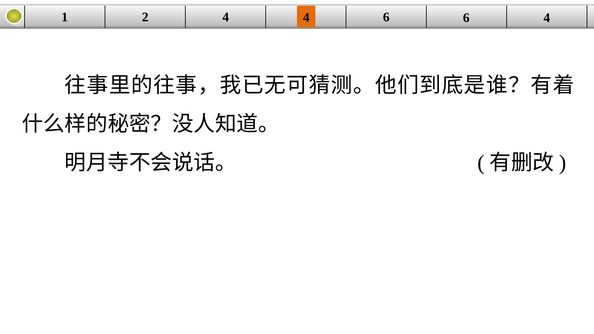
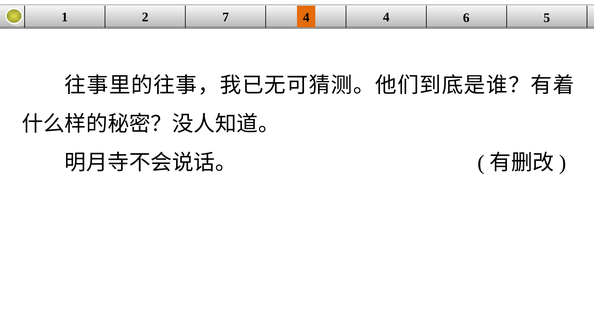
2 4: 4 -> 7
4 6: 6 -> 4
6 4: 4 -> 5
